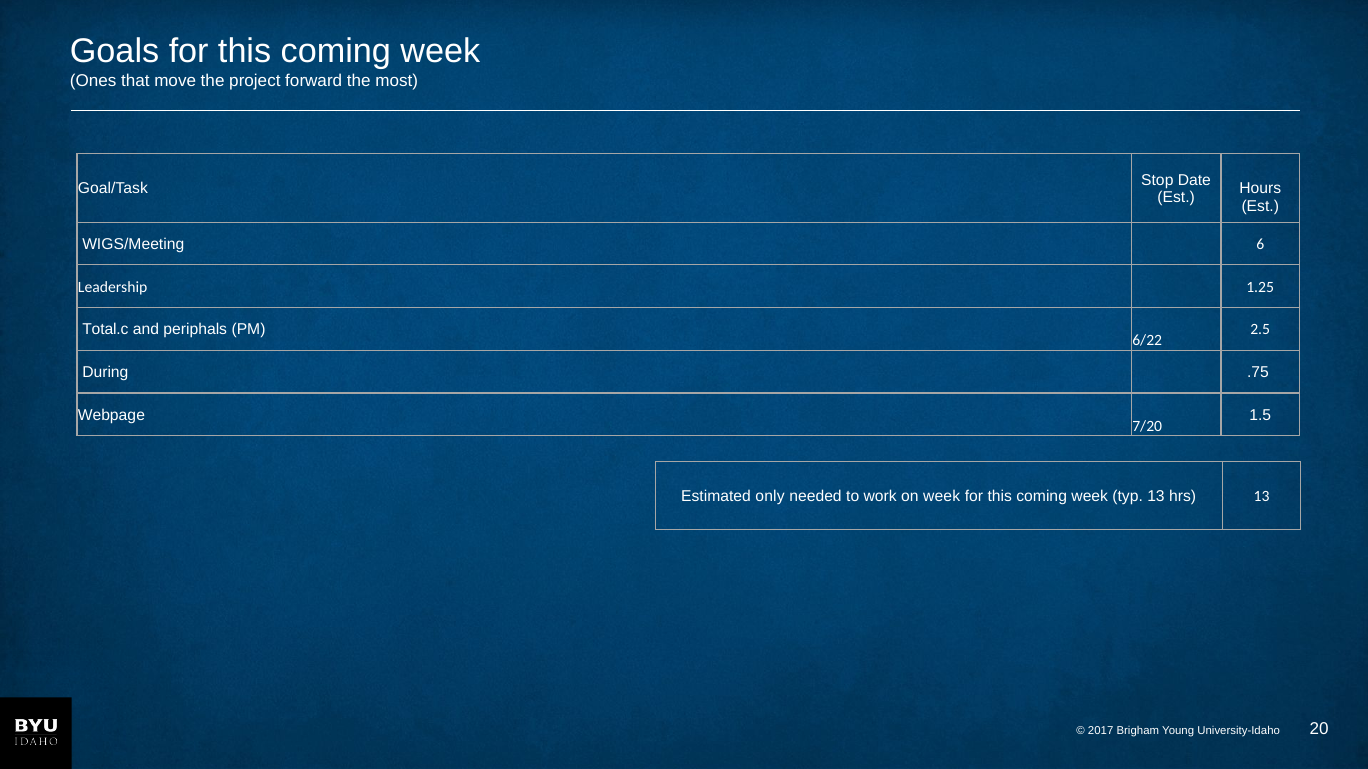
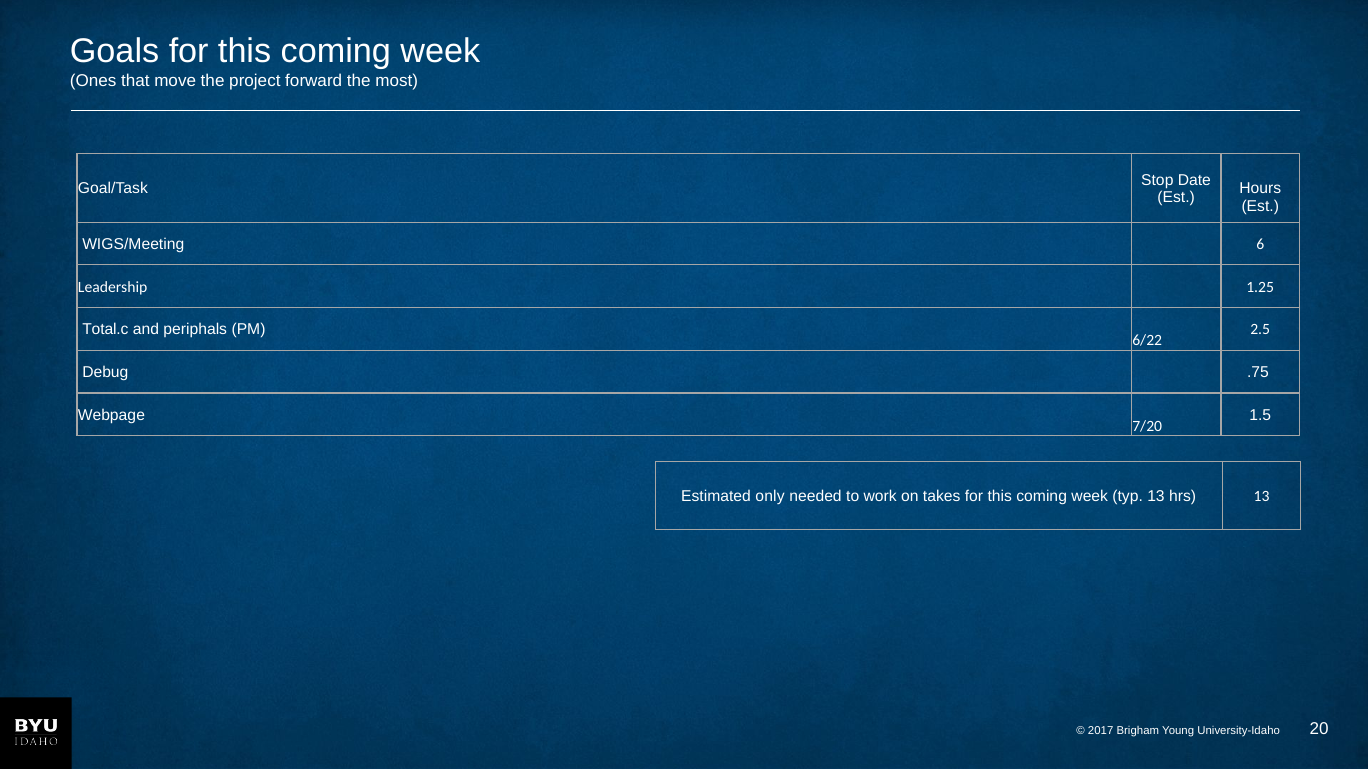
During: During -> Debug
on week: week -> takes
